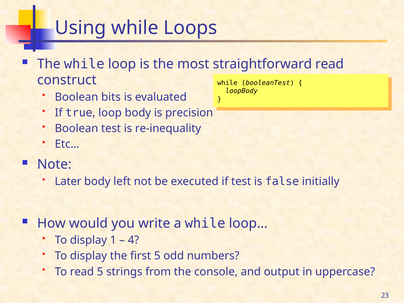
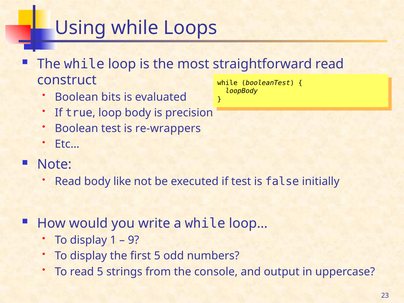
re-inequality: re-inequality -> re-wrappers
Later at (68, 181): Later -> Read
left: left -> like
4: 4 -> 9
